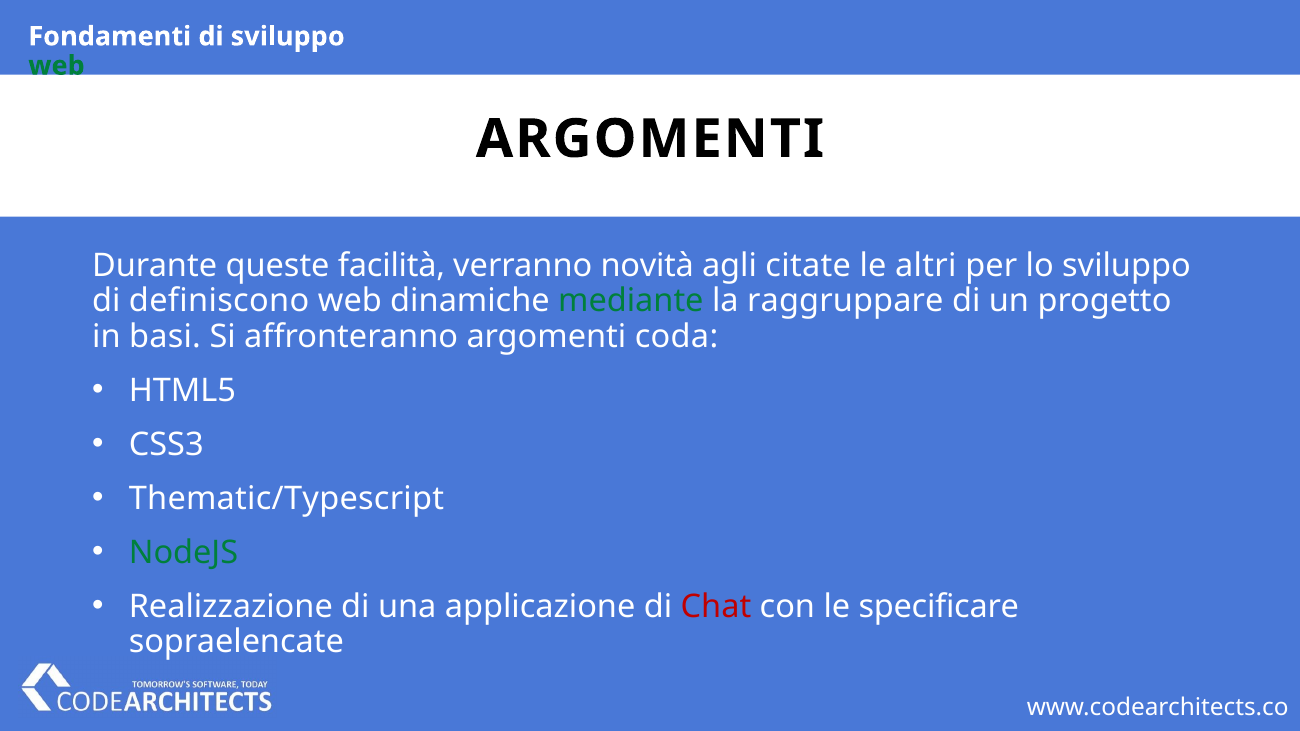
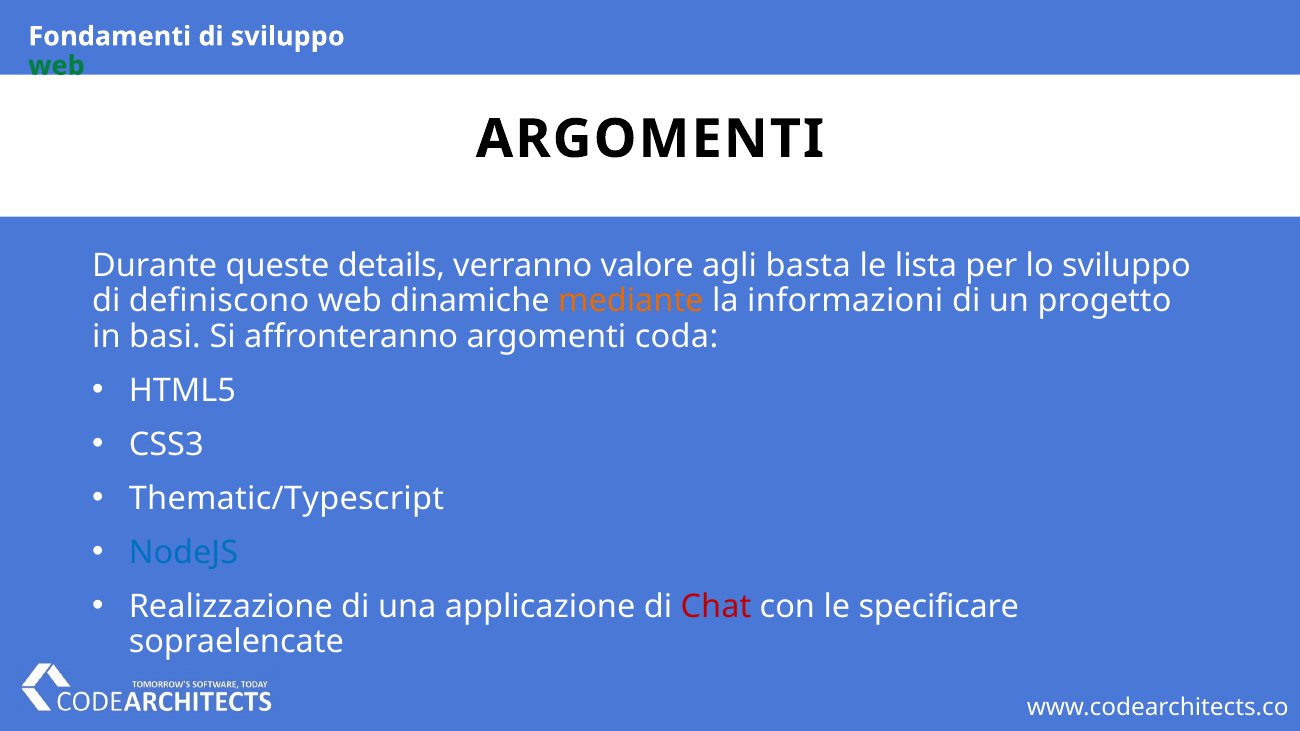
facilità: facilità -> details
novità: novità -> valore
citate: citate -> basta
altri: altri -> lista
mediante colour: green -> orange
raggruppare: raggruppare -> informazioni
NodeJS colour: green -> blue
